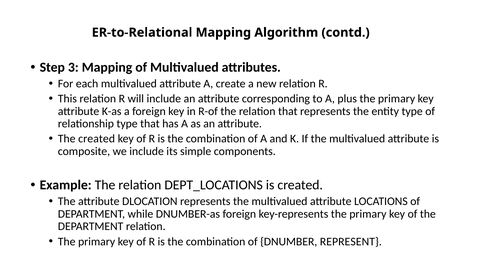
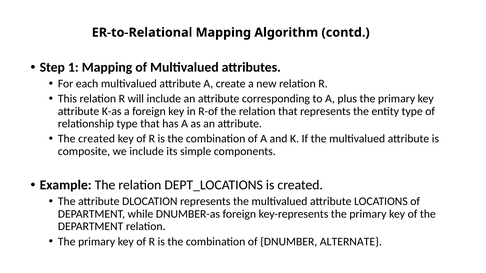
3: 3 -> 1
REPRESENT: REPRESENT -> ALTERNATE
